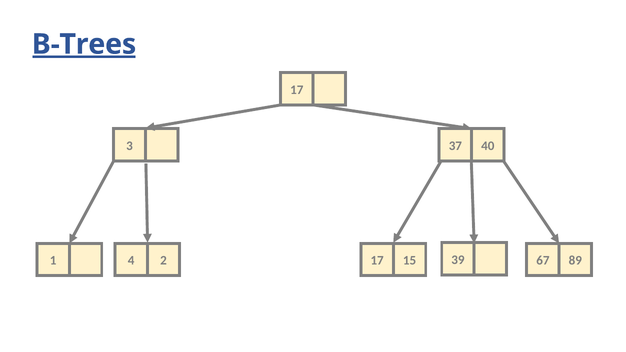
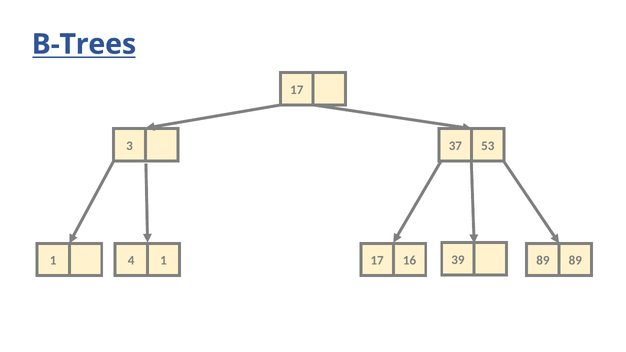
B-Trees underline: present -> none
40: 40 -> 53
4 2: 2 -> 1
15: 15 -> 16
39 67: 67 -> 89
